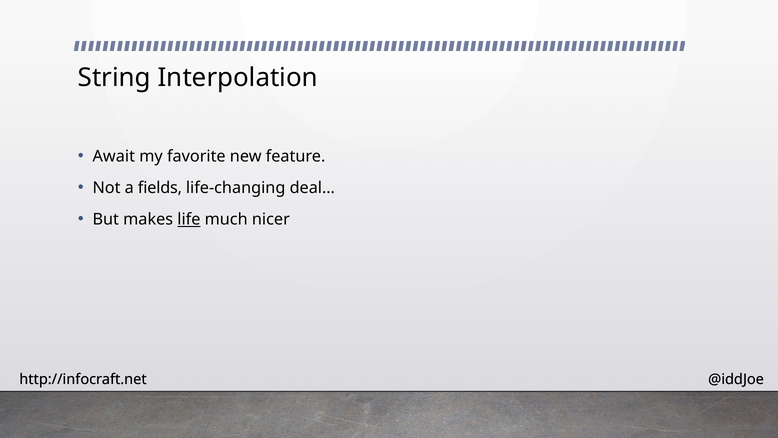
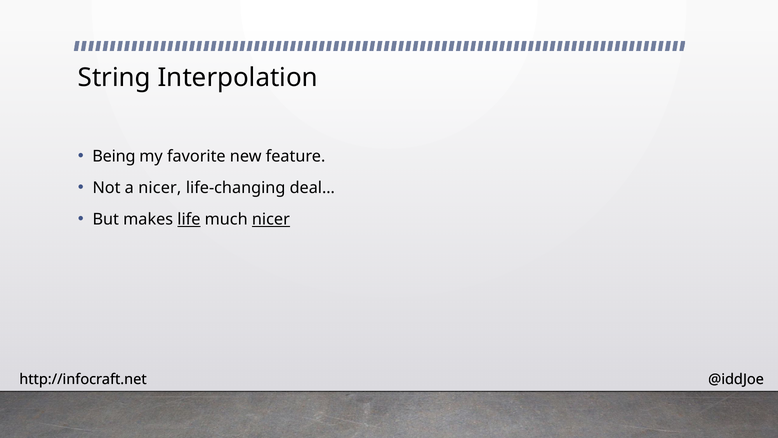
Await: Await -> Being
a fields: fields -> nicer
nicer at (271, 219) underline: none -> present
